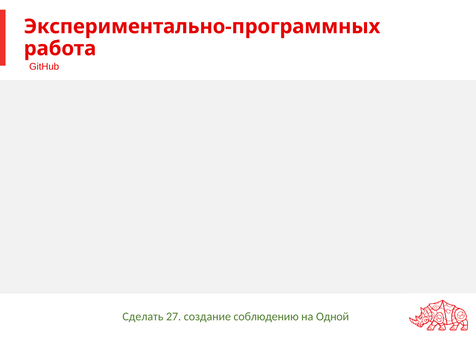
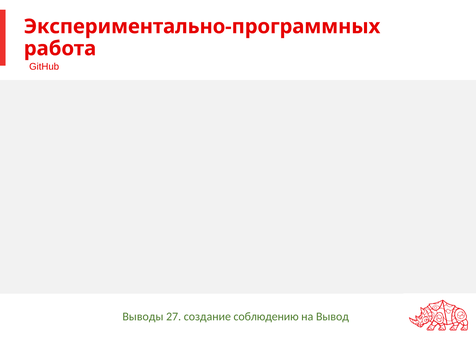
Сделать: Сделать -> Выводы
Одной: Одной -> Вывод
